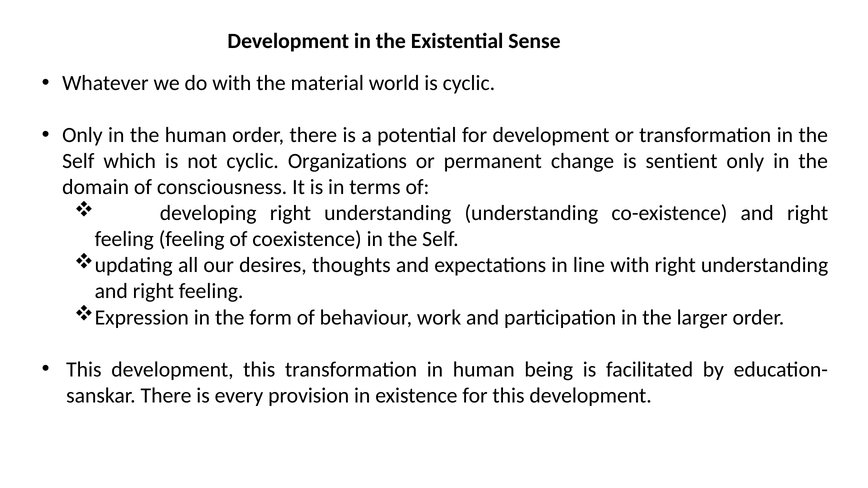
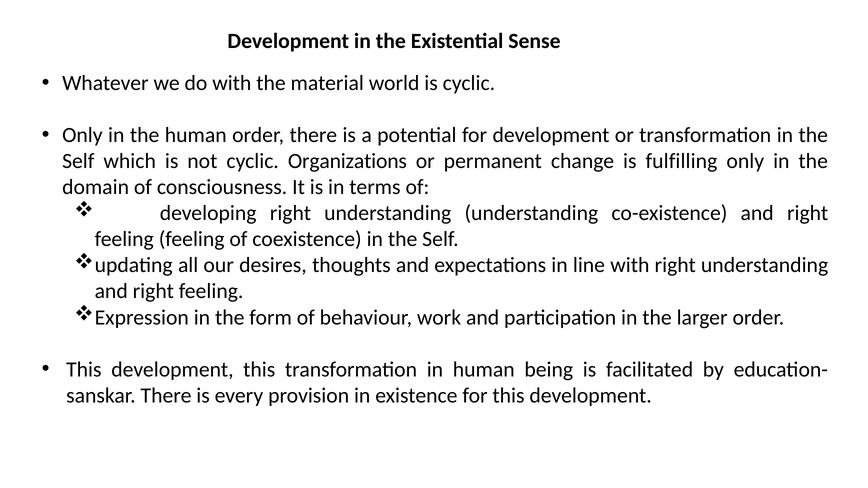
sentient: sentient -> fulfilling
